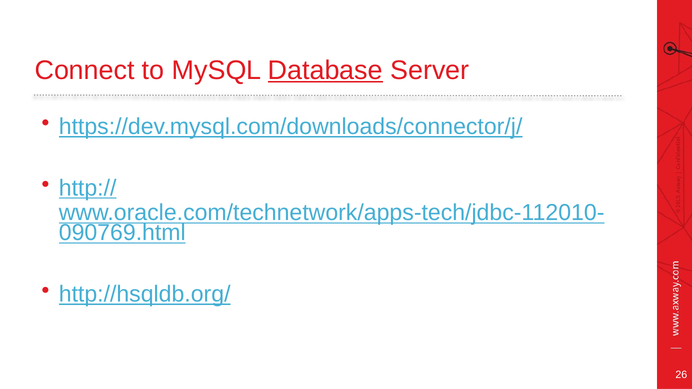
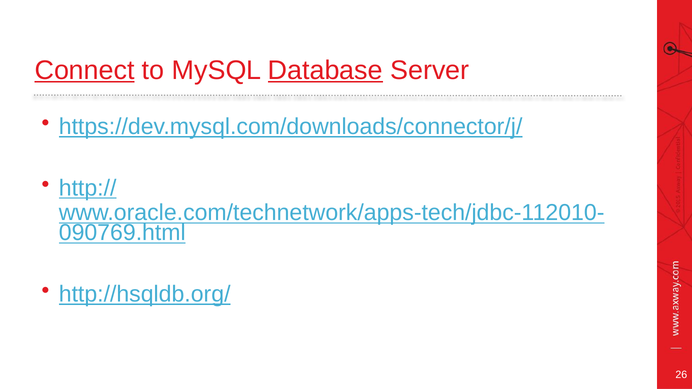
Connect underline: none -> present
